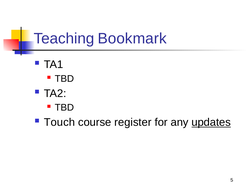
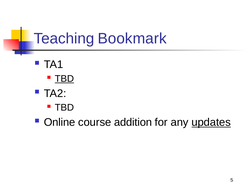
TBD at (64, 79) underline: none -> present
Touch: Touch -> Online
register: register -> addition
